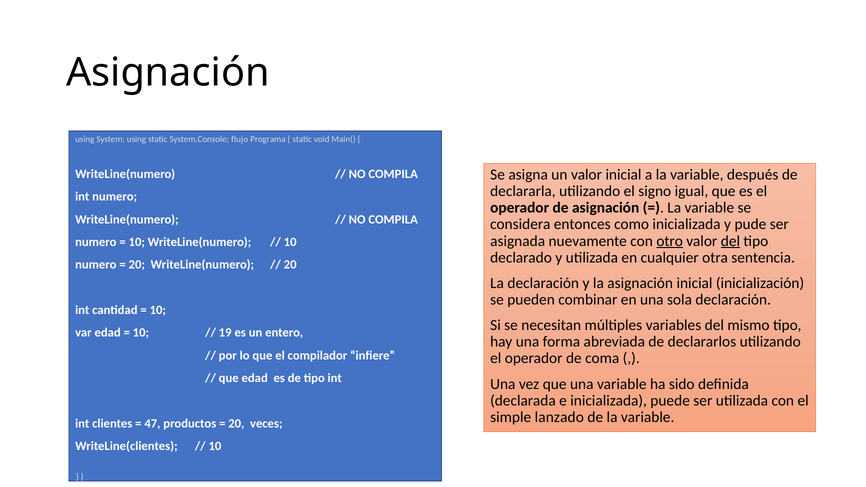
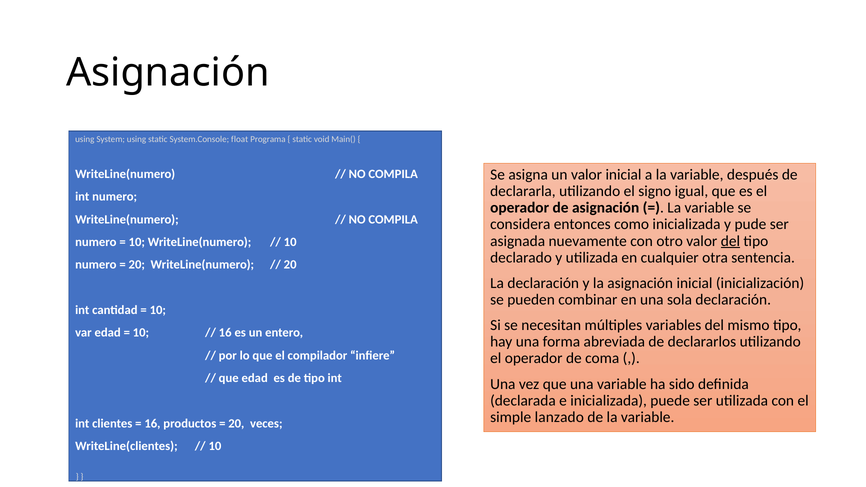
flujo: flujo -> float
otro underline: present -> none
19 at (225, 333): 19 -> 16
47 at (152, 424): 47 -> 16
